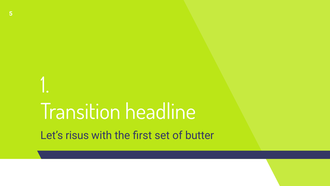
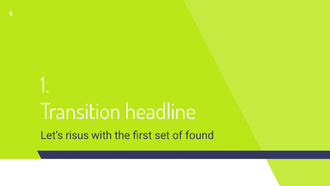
butter: butter -> found
